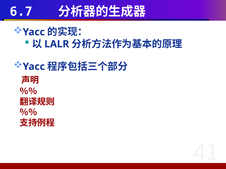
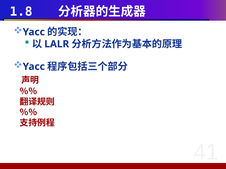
6.7: 6.7 -> 1.8
